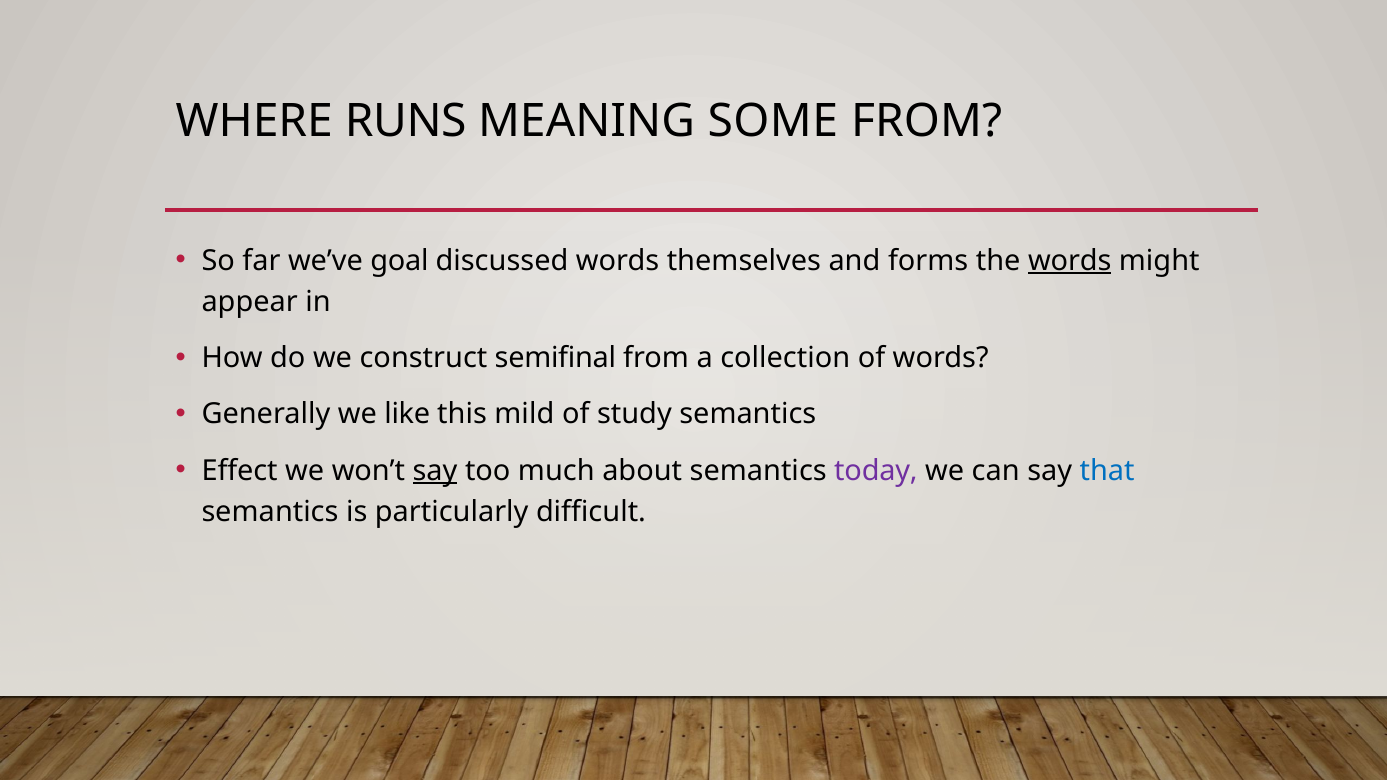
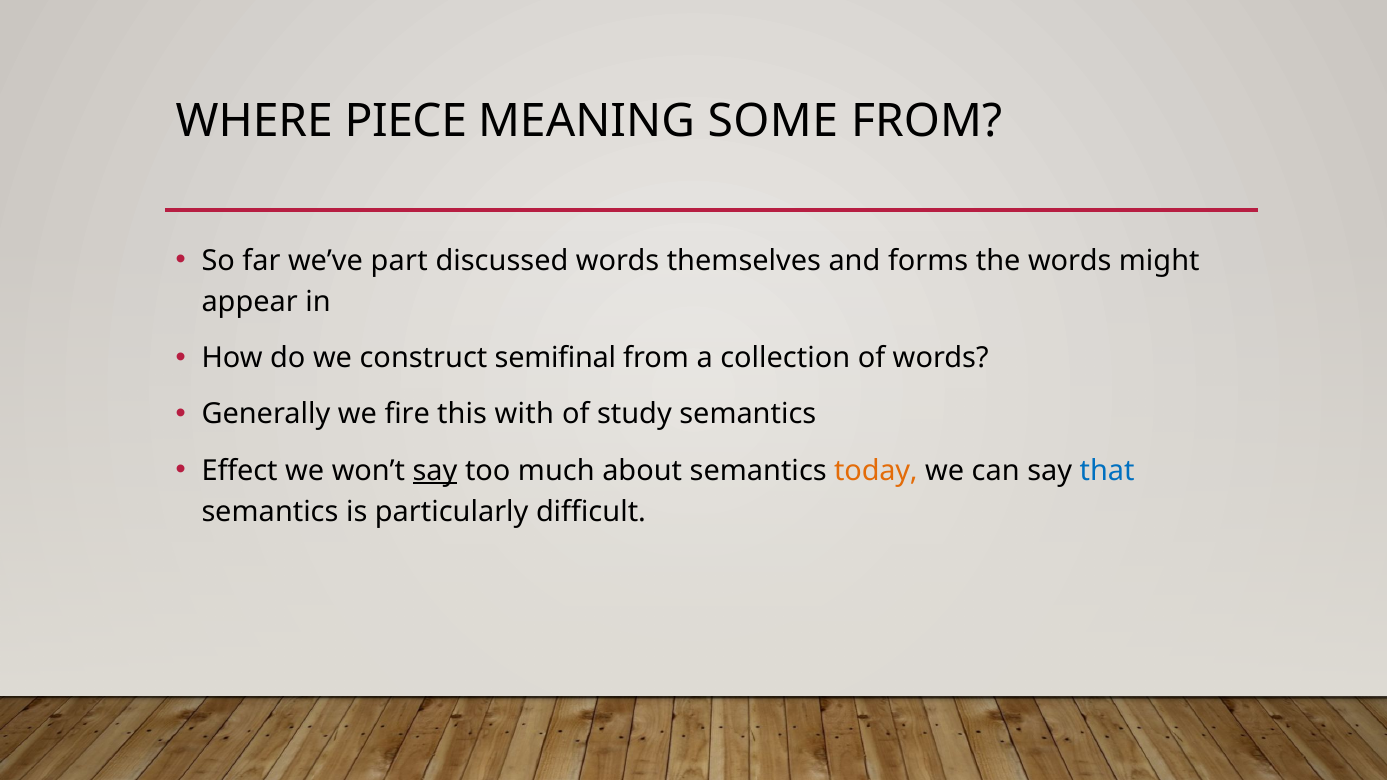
RUNS: RUNS -> PIECE
goal: goal -> part
words at (1070, 261) underline: present -> none
like: like -> fire
mild: mild -> with
today colour: purple -> orange
